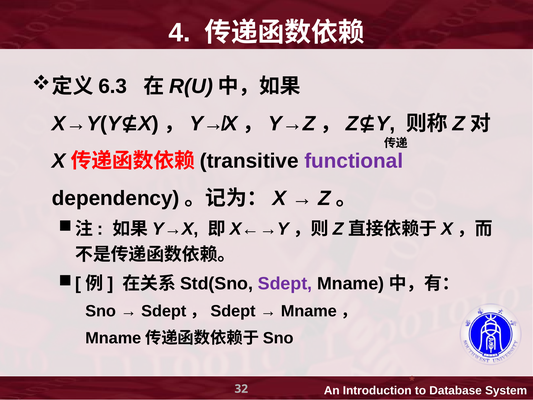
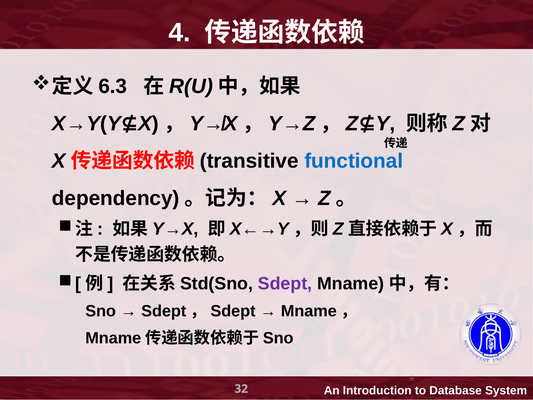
functional colour: purple -> blue
